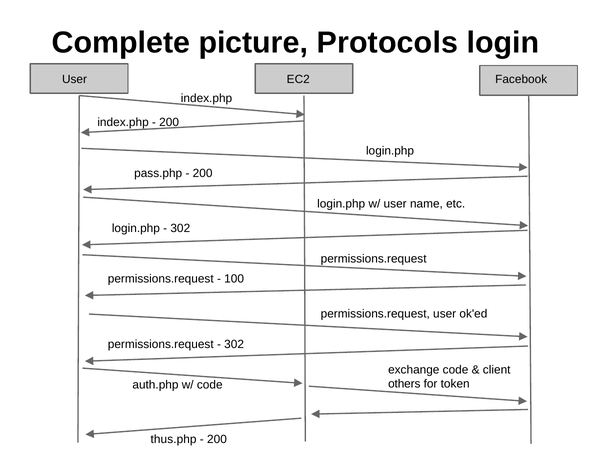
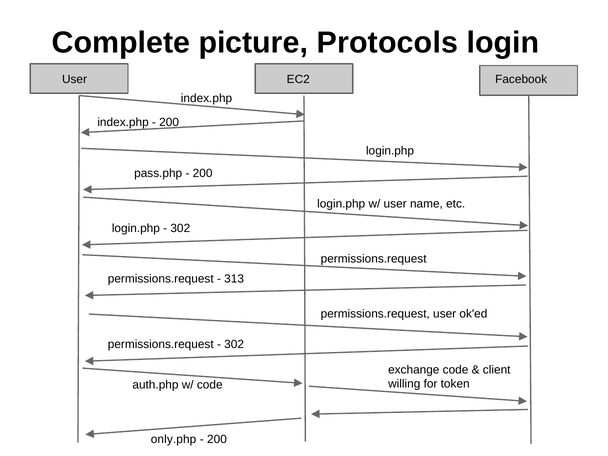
100: 100 -> 313
others: others -> willing
thus.php: thus.php -> only.php
